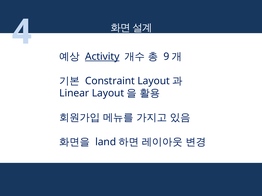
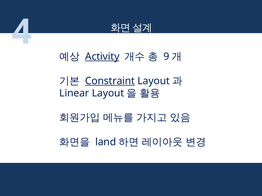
Constraint underline: none -> present
